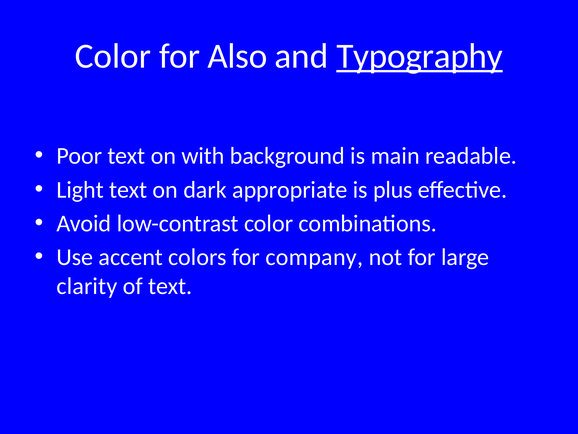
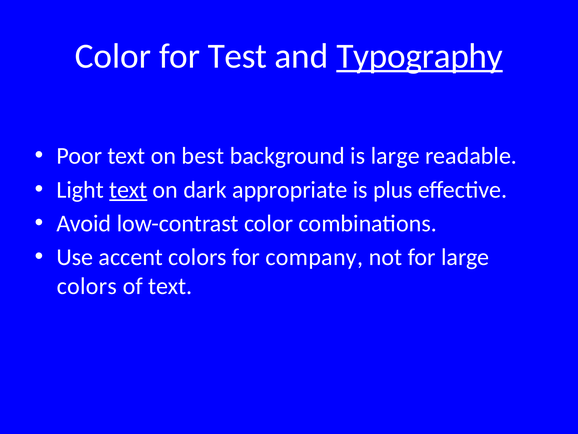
Also: Also -> Test
with: with -> best
is main: main -> large
text at (128, 190) underline: none -> present
clarity at (87, 286): clarity -> colors
